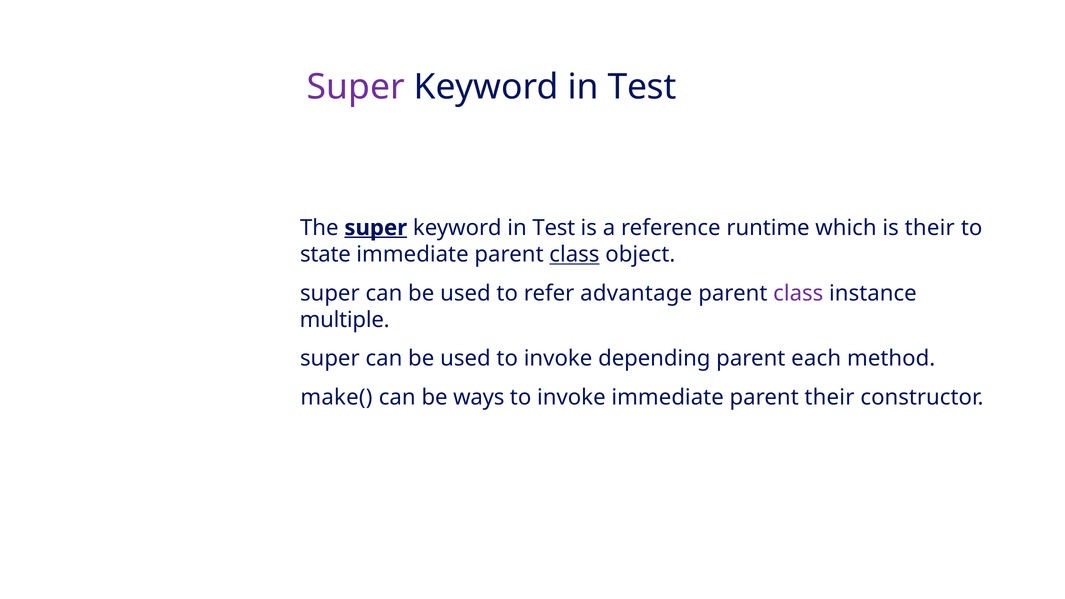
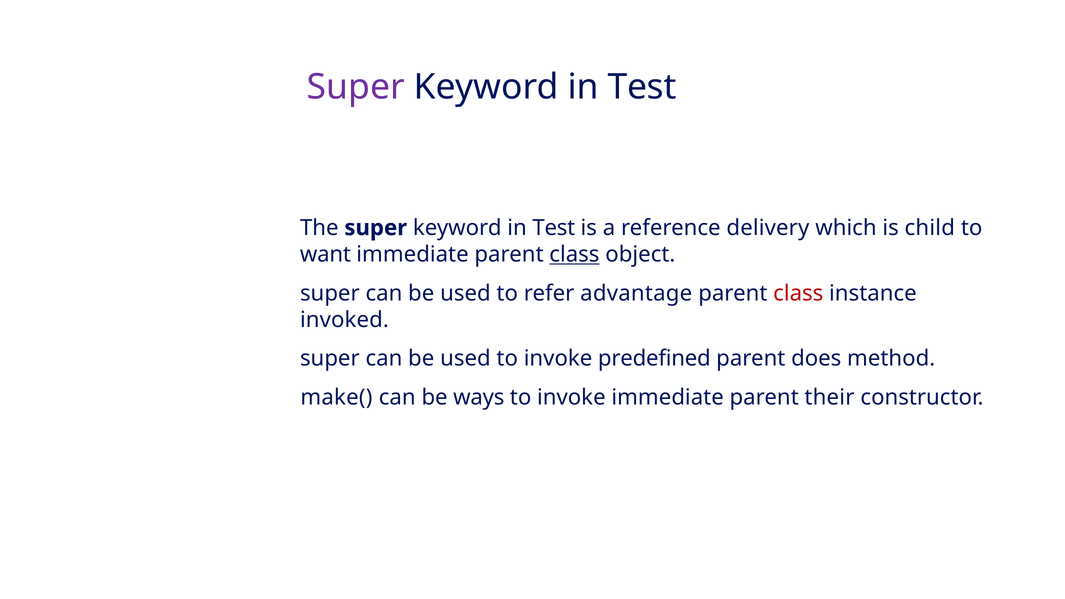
super at (376, 228) underline: present -> none
runtime: runtime -> delivery
is their: their -> child
state: state -> want
class at (798, 293) colour: purple -> red
multiple: multiple -> invoked
depending: depending -> predefined
each: each -> does
